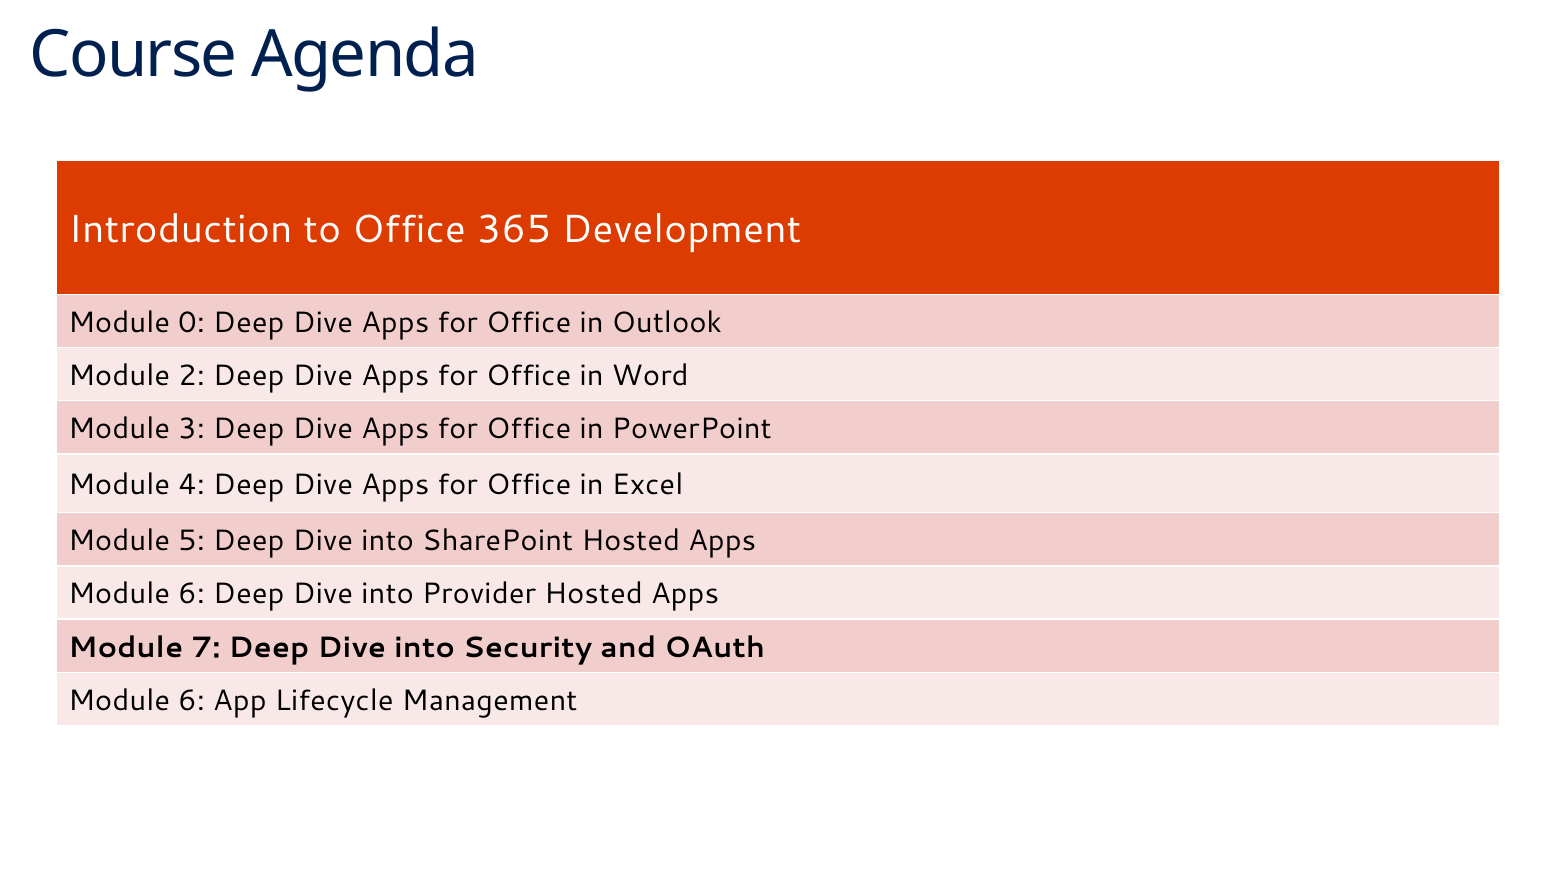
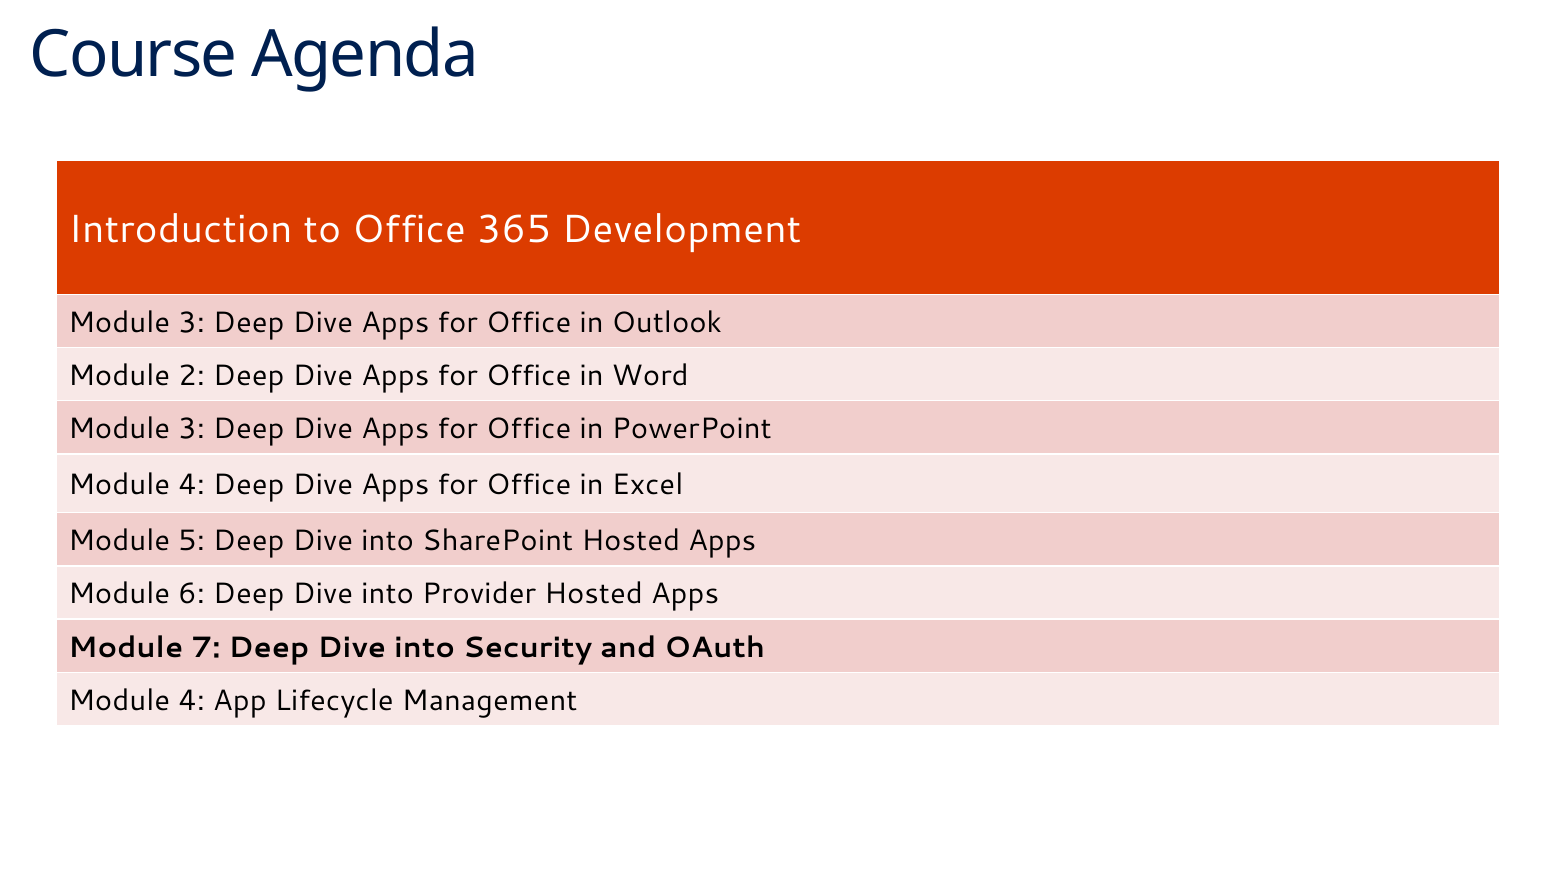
0 at (192, 323): 0 -> 3
6 at (192, 701): 6 -> 4
